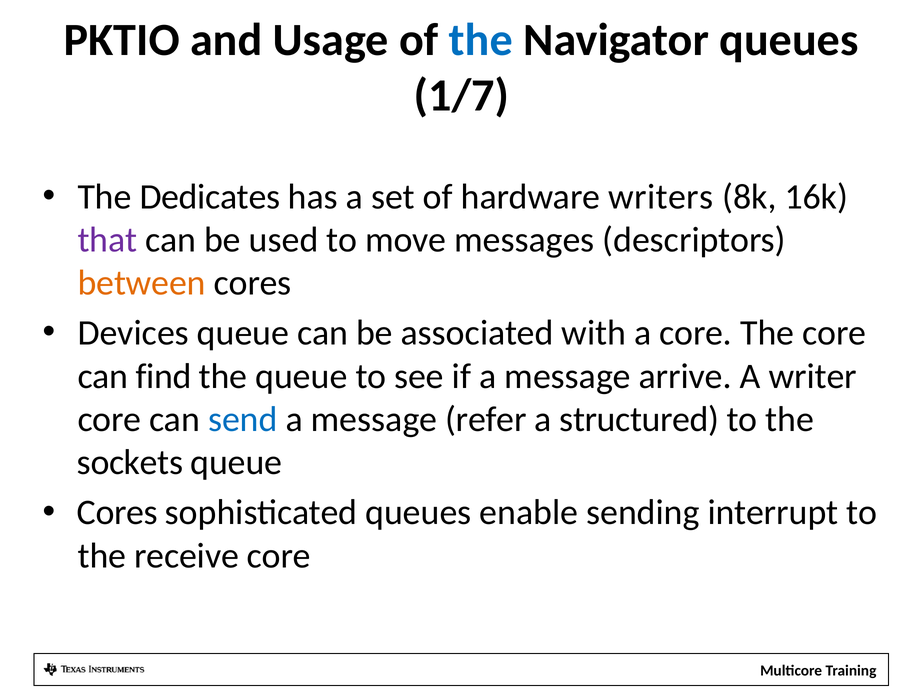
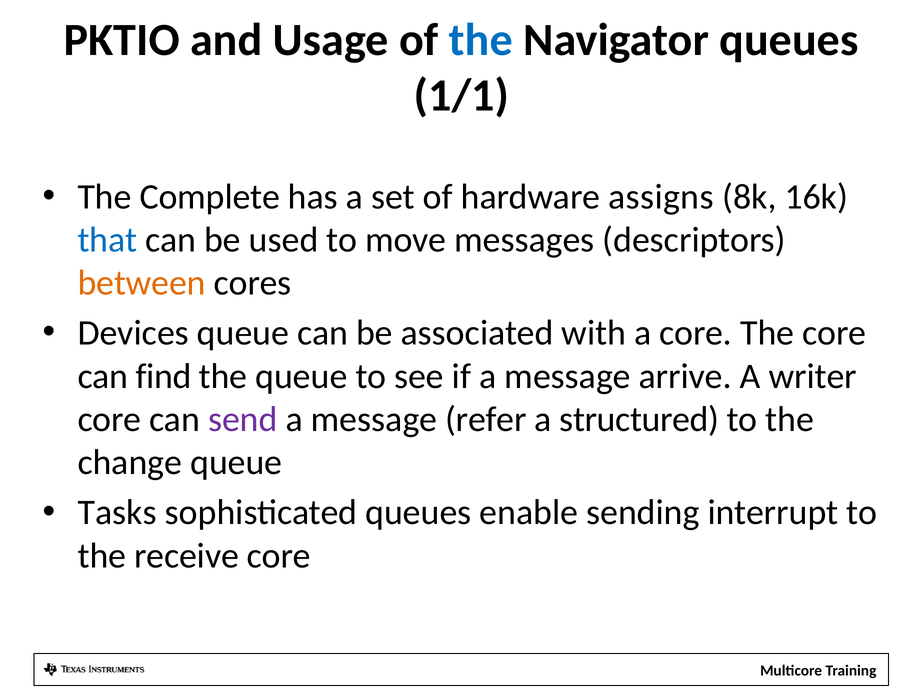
1/7: 1/7 -> 1/1
Dedicates: Dedicates -> Complete
writers: writers -> assigns
that colour: purple -> blue
send colour: blue -> purple
sockets: sockets -> change
Cores at (117, 513): Cores -> Tasks
